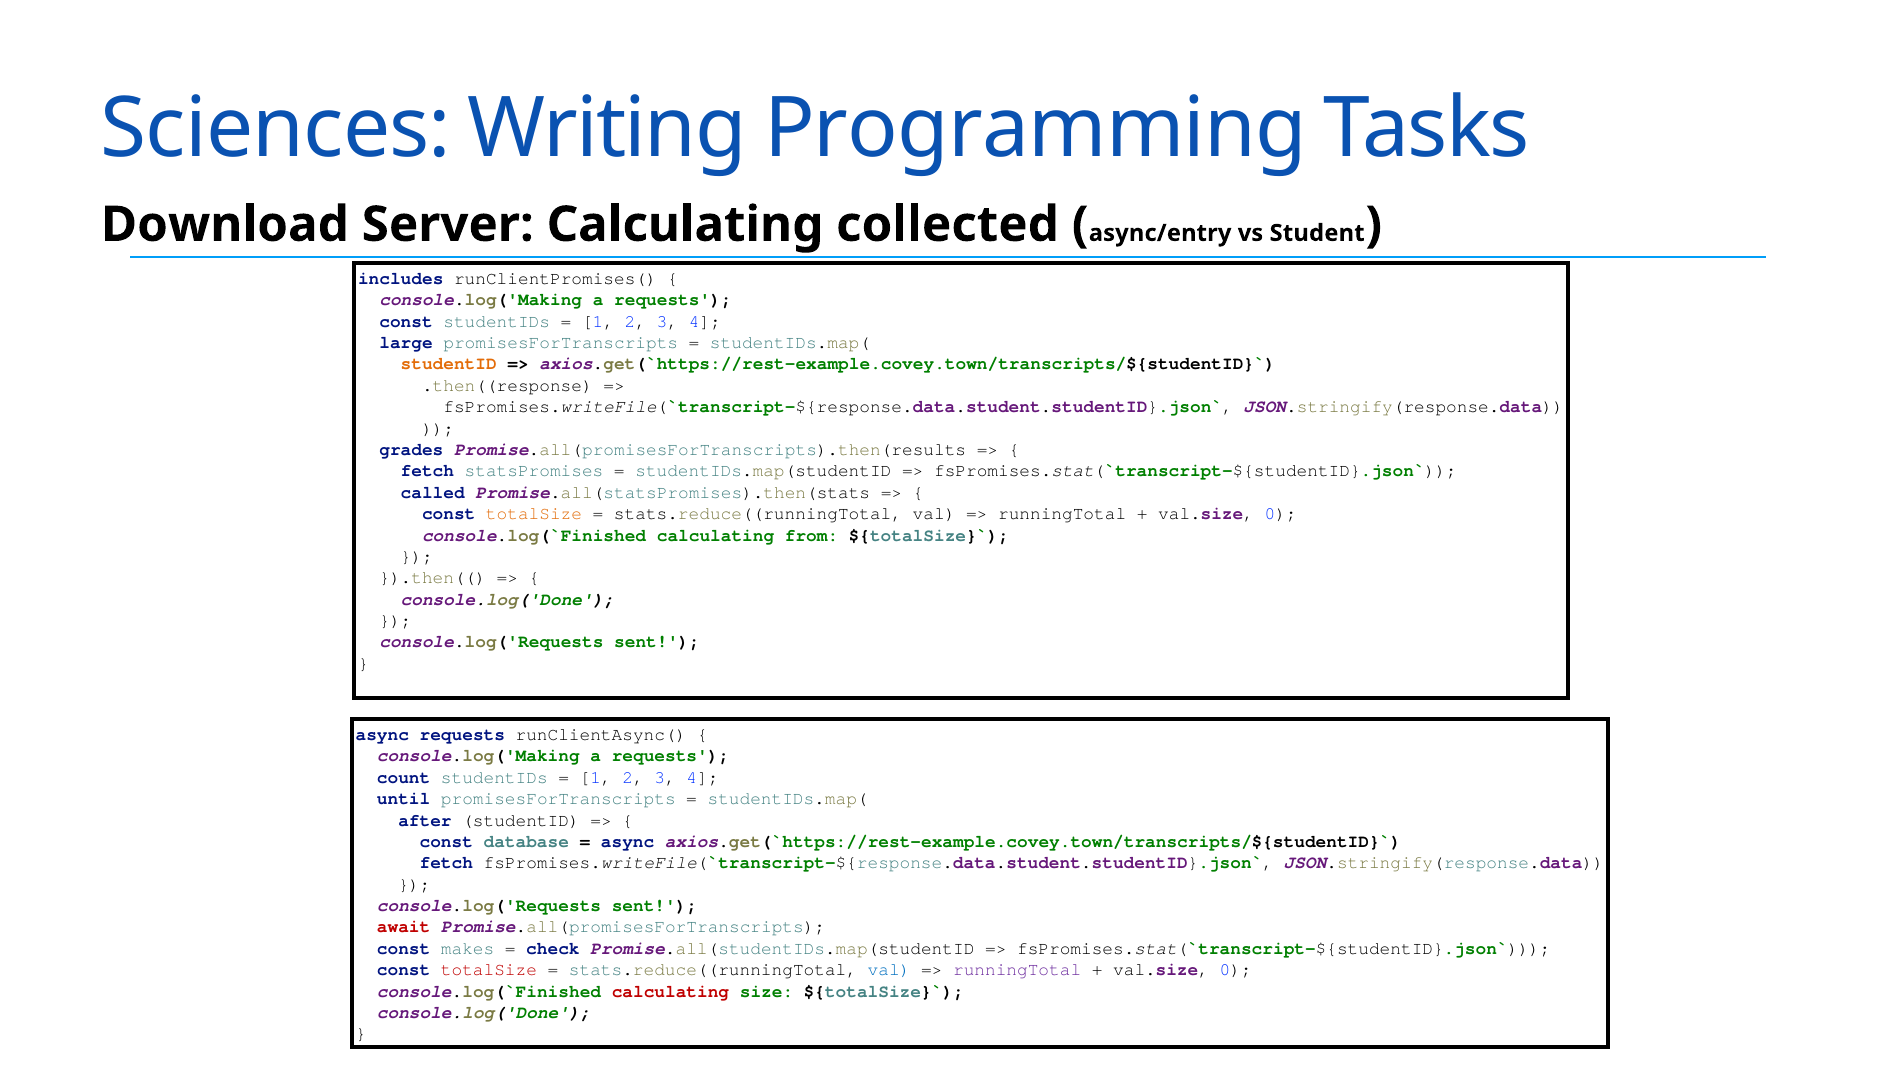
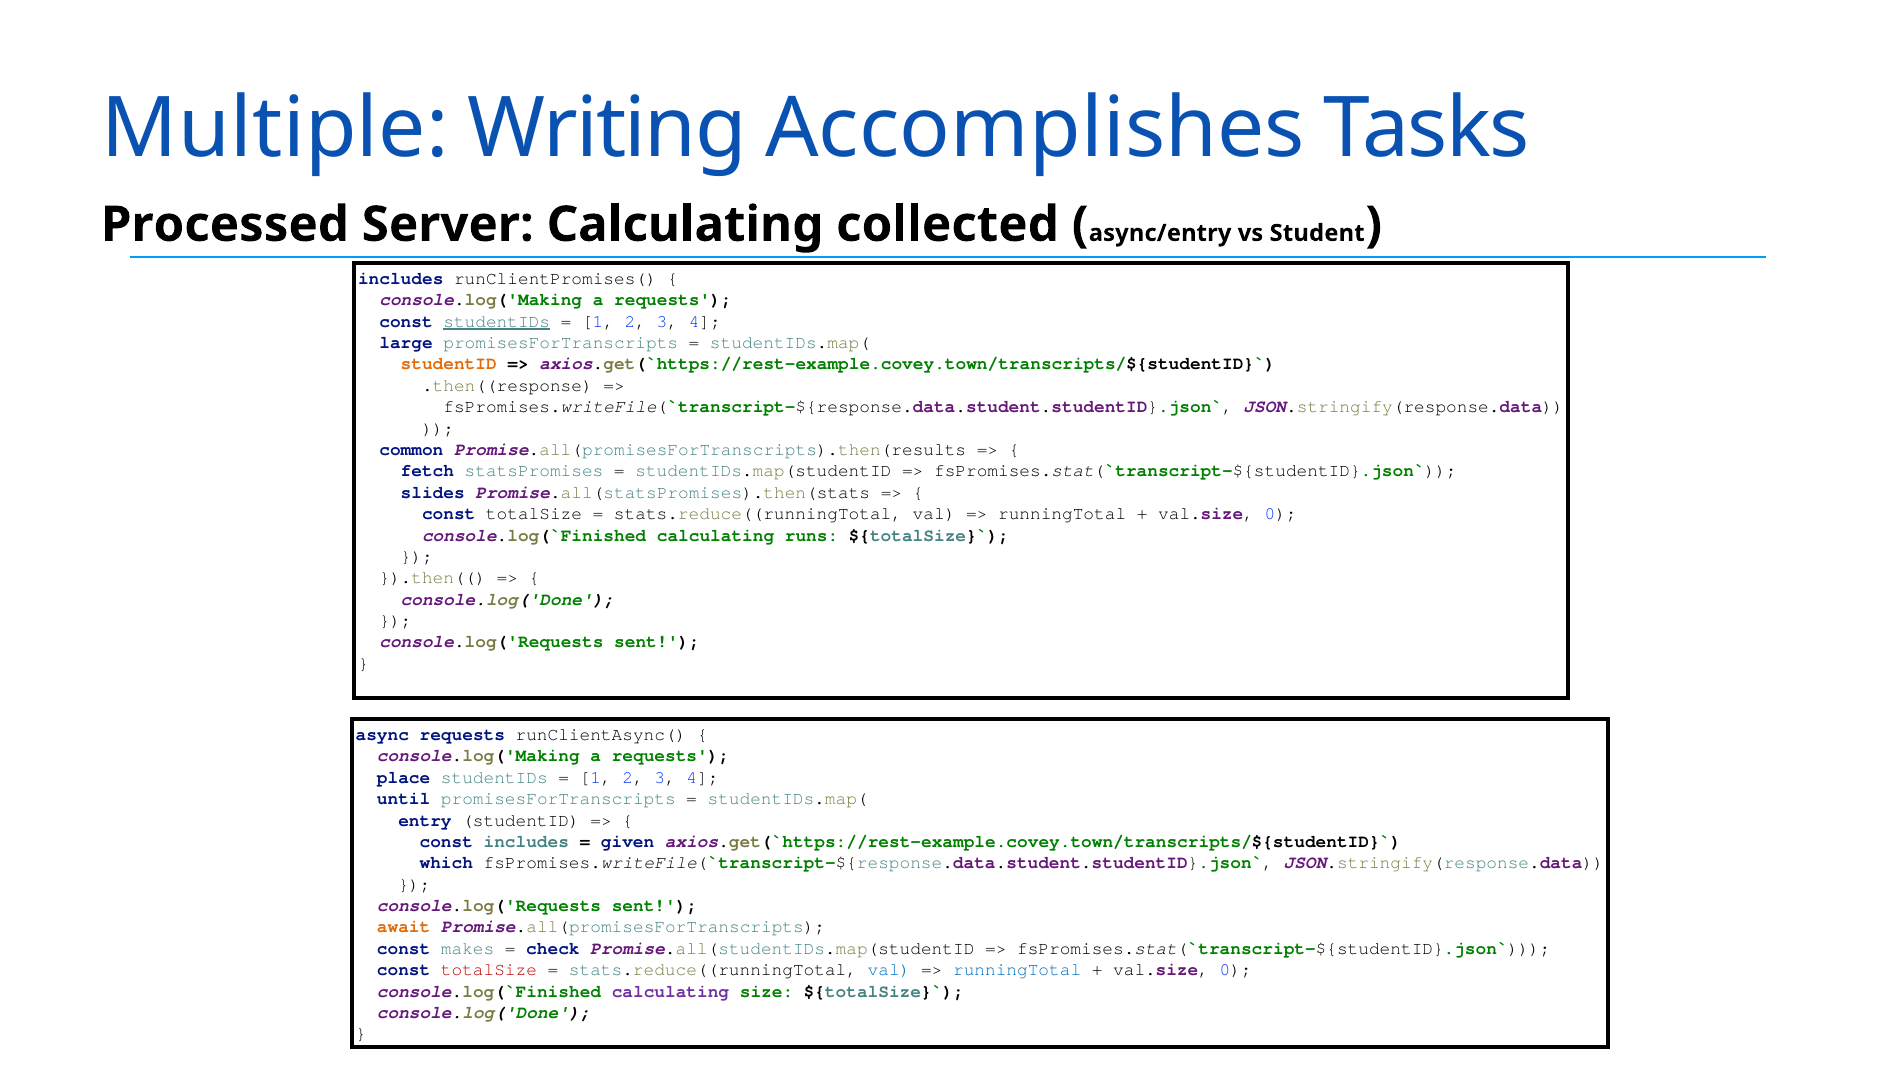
Sciences: Sciences -> Multiple
Programming: Programming -> Accomplishes
Download: Download -> Processed
studentIDs at (497, 322) underline: none -> present
grades: grades -> common
called: called -> slides
totalSize at (534, 514) colour: orange -> black
from: from -> runs
count: count -> place
after: after -> entry
const database: database -> includes
async at (628, 842): async -> given
fetch at (446, 863): fetch -> which
await colour: red -> orange
runningTotal at (1017, 970) colour: purple -> blue
calculating at (670, 992) colour: red -> purple
